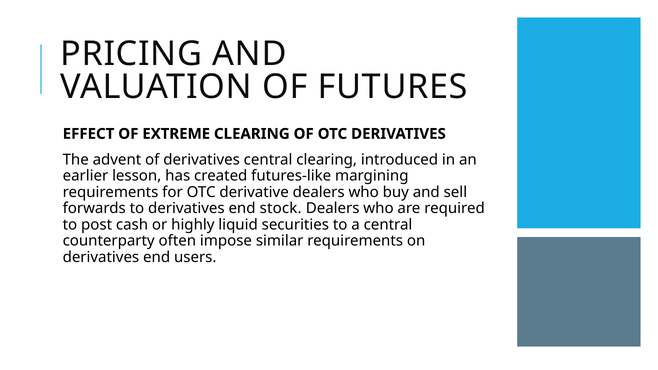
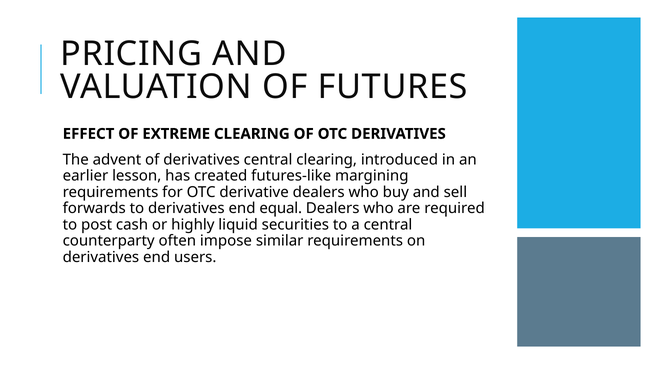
stock: stock -> equal
